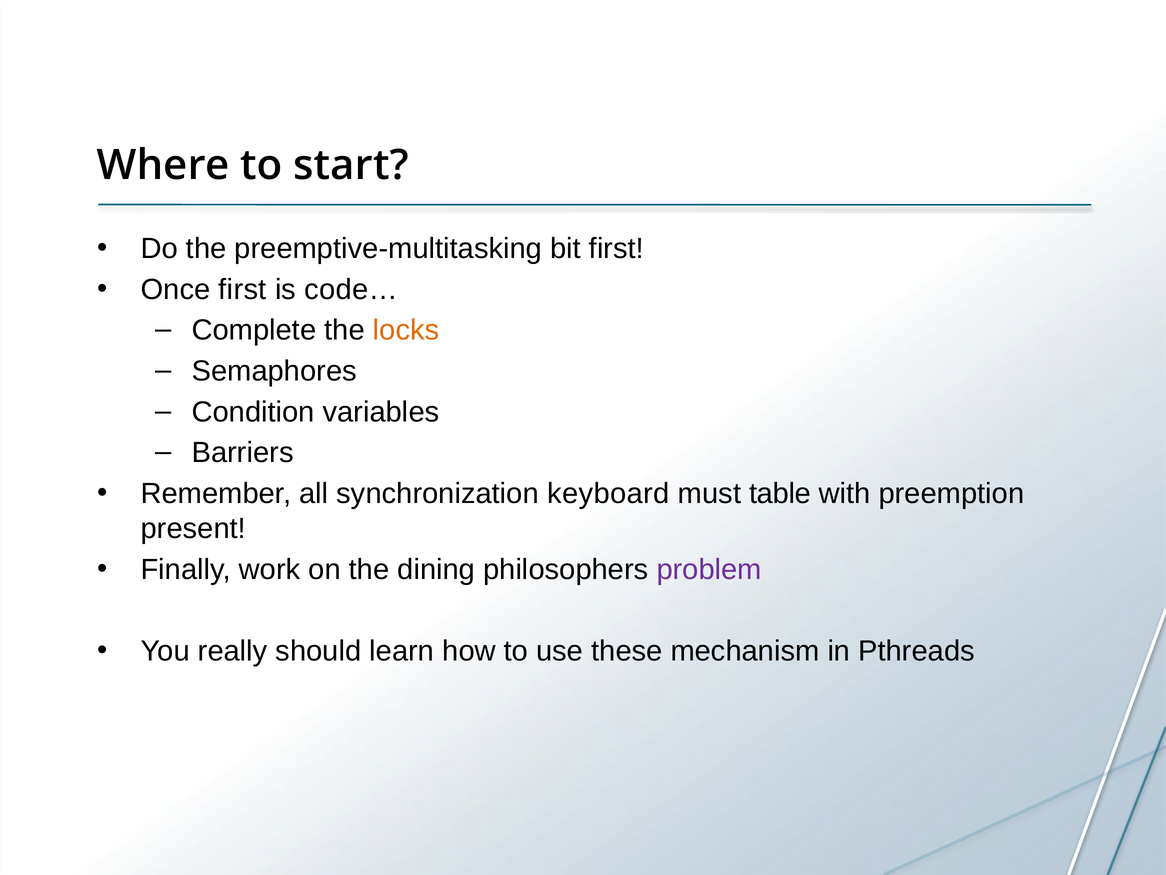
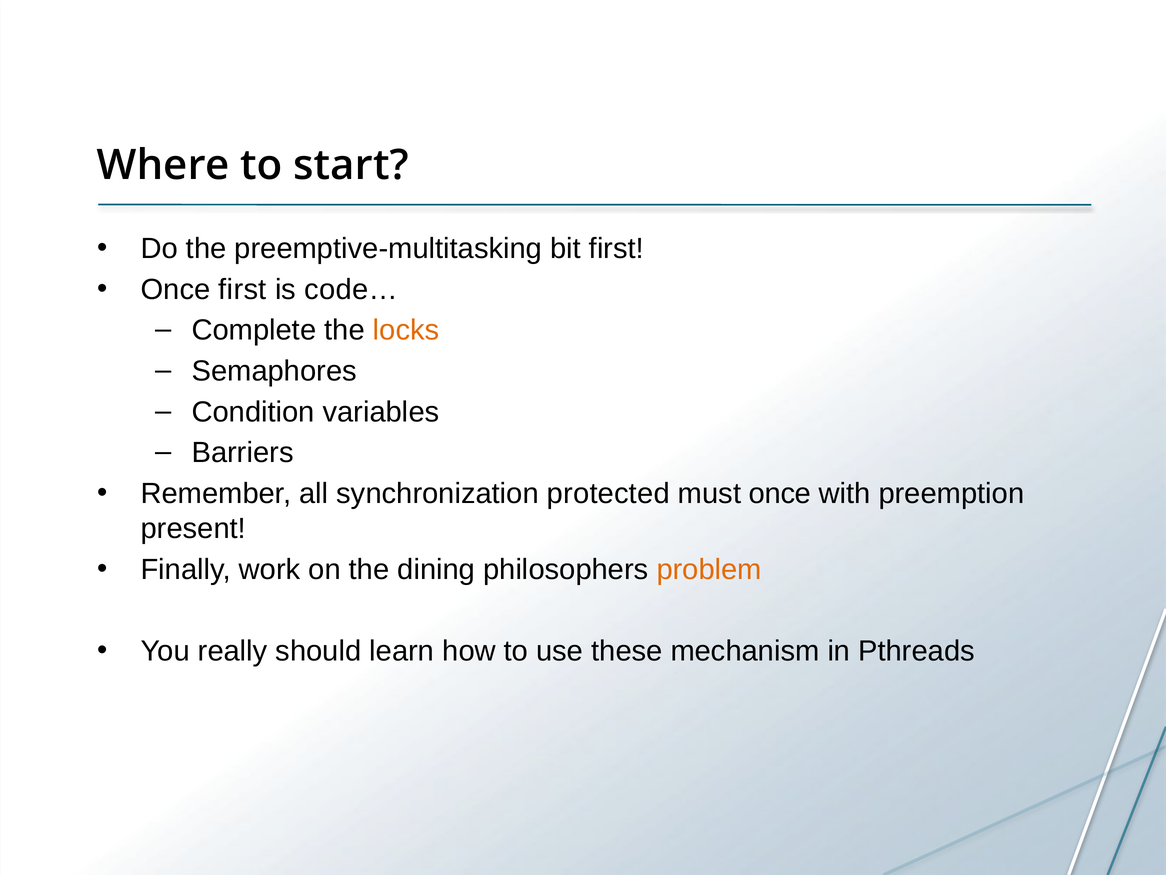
keyboard: keyboard -> protected
must table: table -> once
problem colour: purple -> orange
